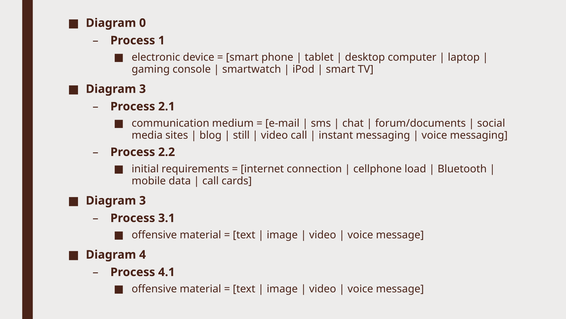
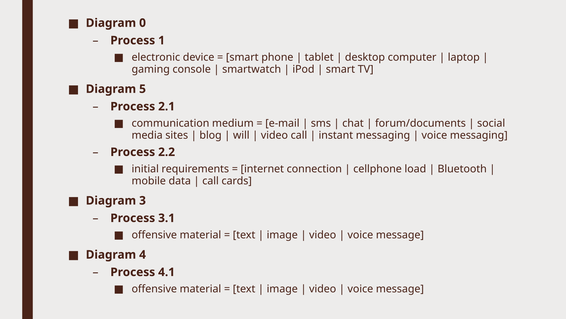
3 at (143, 89): 3 -> 5
still: still -> will
